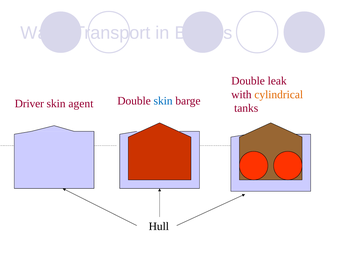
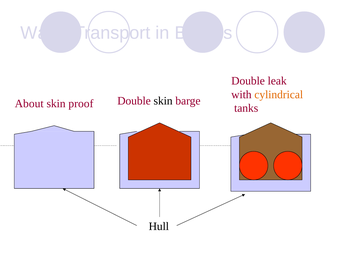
Driver: Driver -> About
agent: agent -> proof
skin at (163, 101) colour: blue -> black
